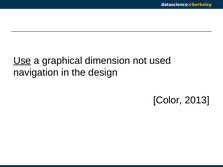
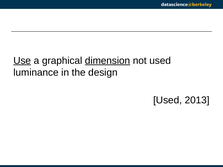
dimension underline: none -> present
navigation: navigation -> luminance
Color at (168, 100): Color -> Used
